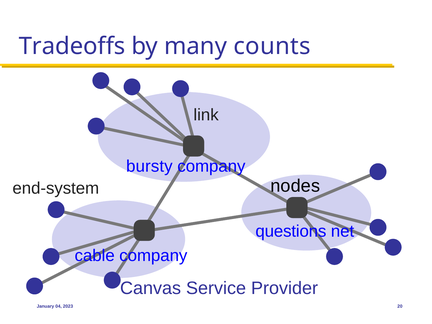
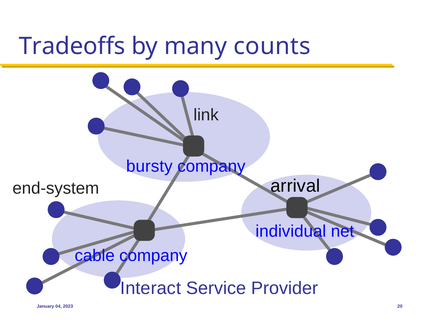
nodes: nodes -> arrival
questions: questions -> individual
Canvas: Canvas -> Interact
